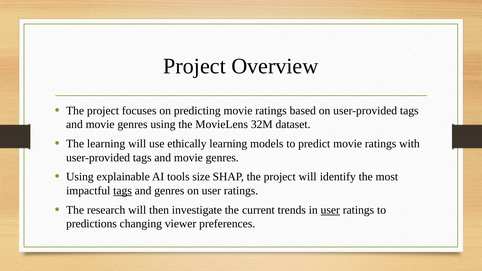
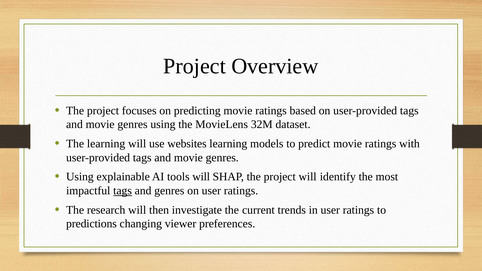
ethically: ethically -> websites
tools size: size -> will
user at (330, 210) underline: present -> none
